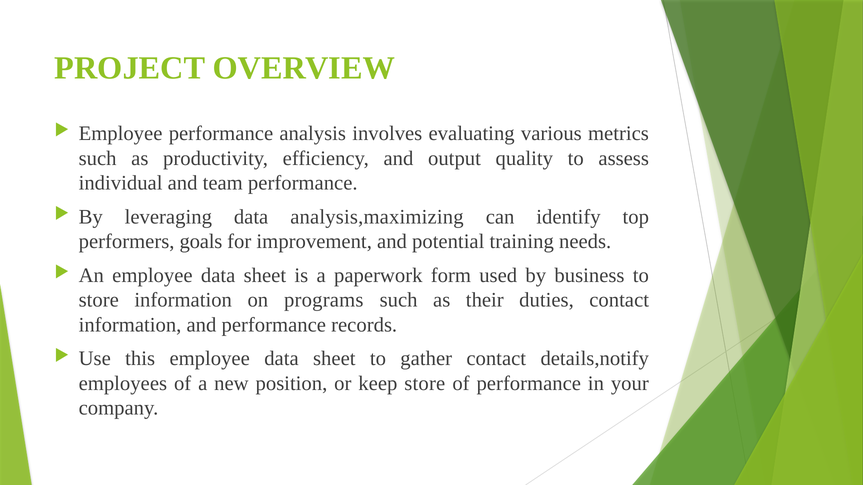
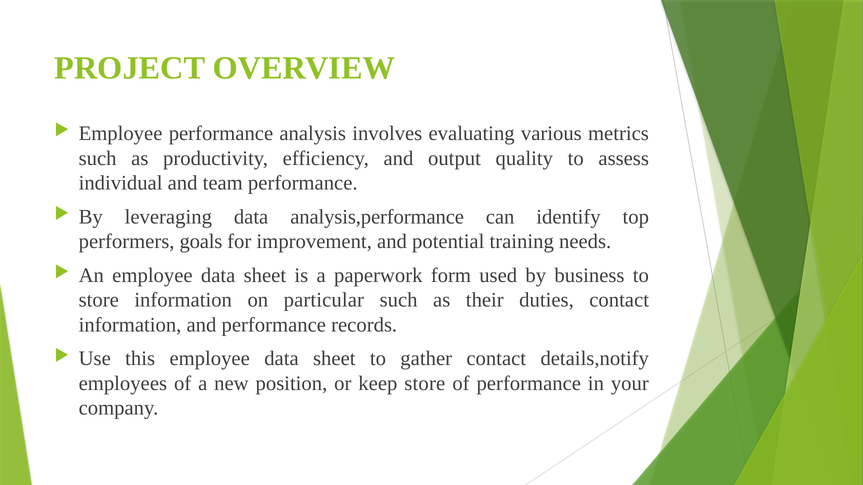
analysis,maximizing: analysis,maximizing -> analysis,performance
programs: programs -> particular
